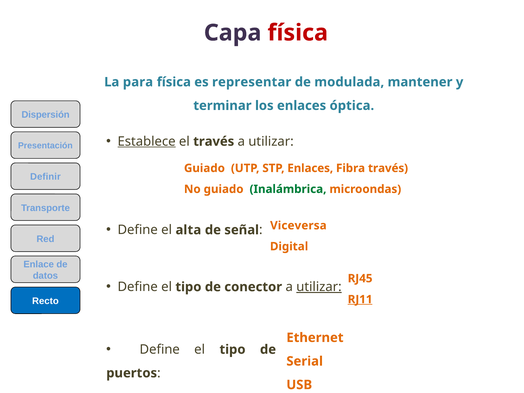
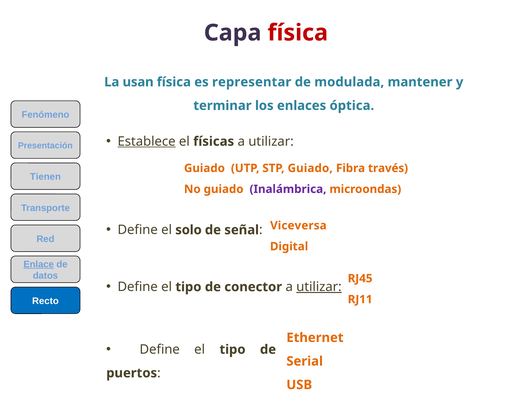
para: para -> usan
Dispersión: Dispersión -> Fenómeno
el través: través -> físicas
STP Enlaces: Enlaces -> Guiado
Definir: Definir -> Tienen
Inalámbrica colour: green -> purple
alta: alta -> solo
Enlace underline: none -> present
RJ11 underline: present -> none
